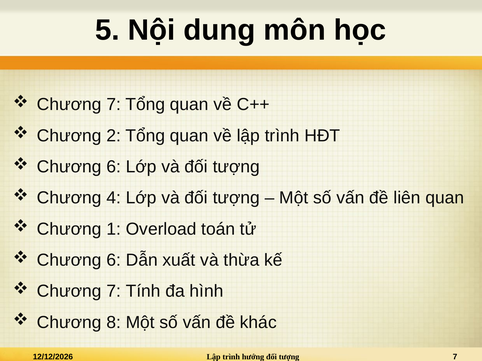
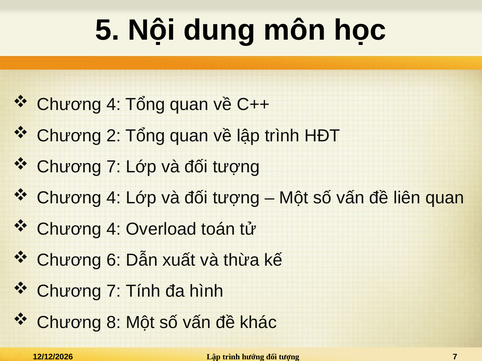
7 at (114, 105): 7 -> 4
6 at (114, 167): 6 -> 7
1 at (114, 229): 1 -> 4
